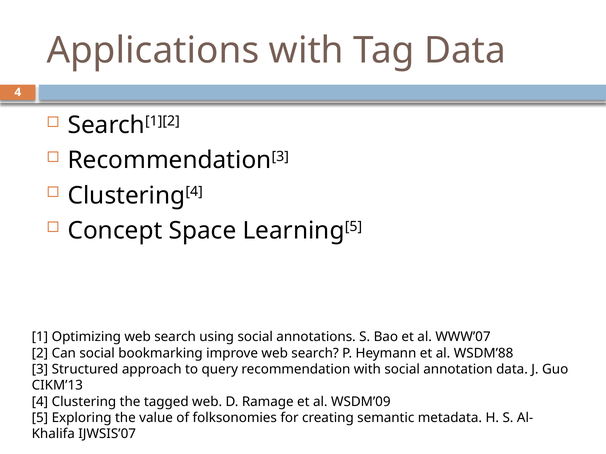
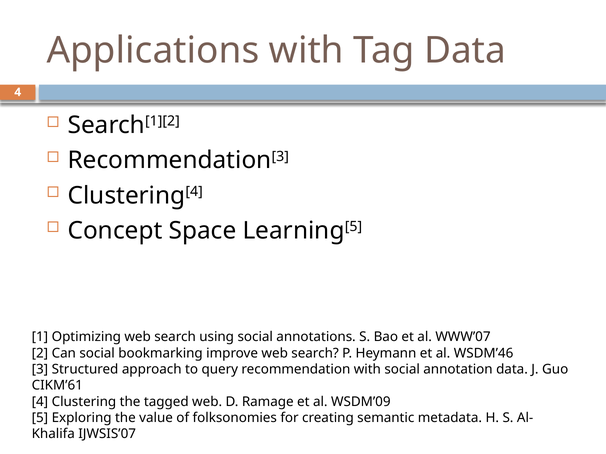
WSDM’88: WSDM’88 -> WSDM’46
CIKM’13: CIKM’13 -> CIKM’61
